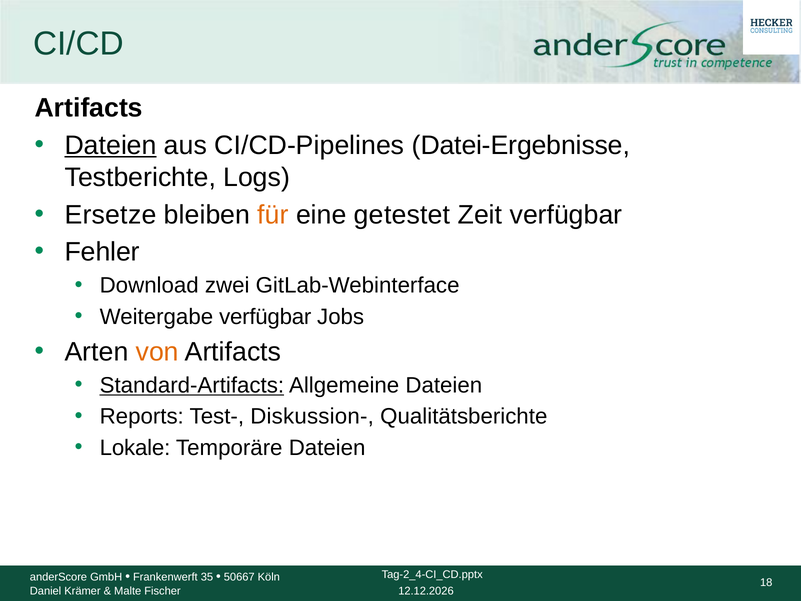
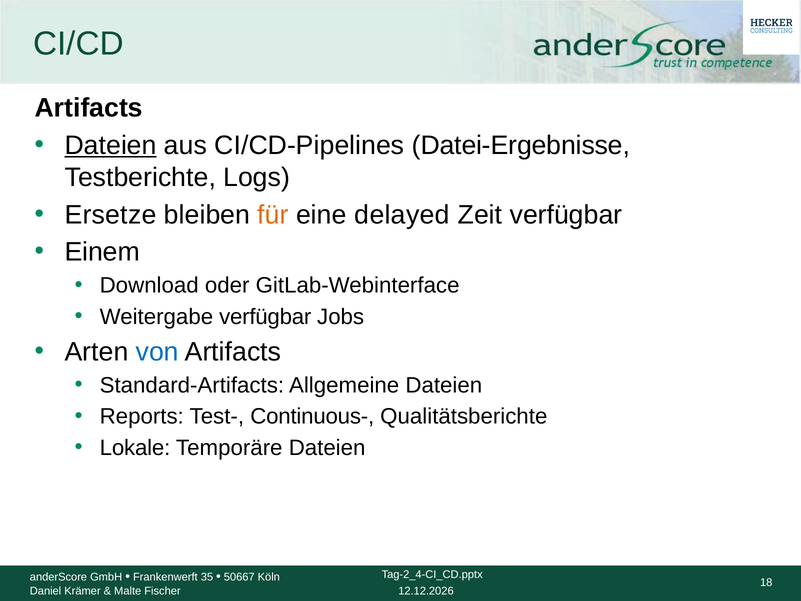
getestet: getestet -> delayed
Fehler: Fehler -> Einem
zwei: zwei -> oder
von colour: orange -> blue
Standard-Artifacts underline: present -> none
Diskussion-: Diskussion- -> Continuous-
